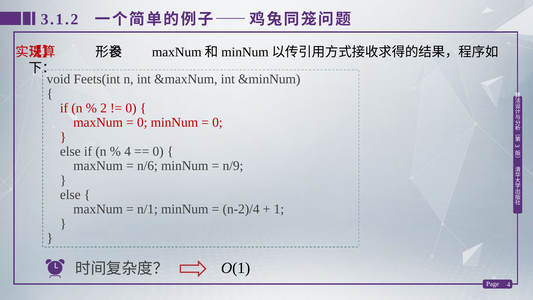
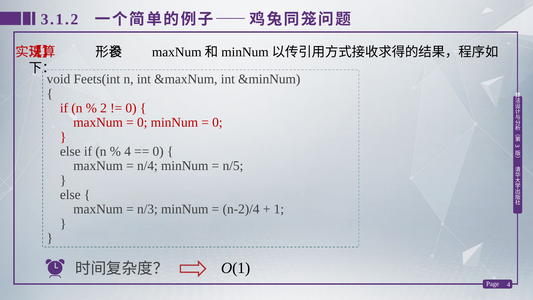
n/6: n/6 -> n/4
n/9: n/9 -> n/5
n/1: n/1 -> n/3
